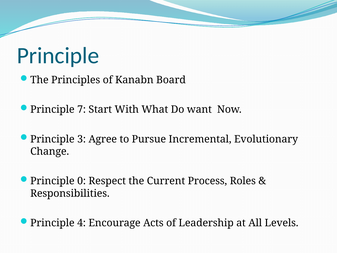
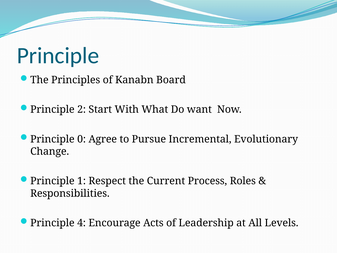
7: 7 -> 2
3: 3 -> 0
0: 0 -> 1
